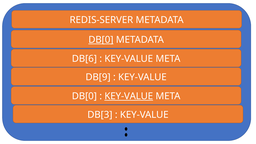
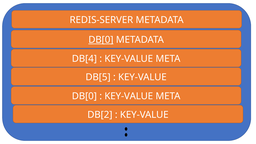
DB[6: DB[6 -> DB[4
DB[9: DB[9 -> DB[5
KEY-VALUE at (129, 96) underline: present -> none
DB[3: DB[3 -> DB[2
